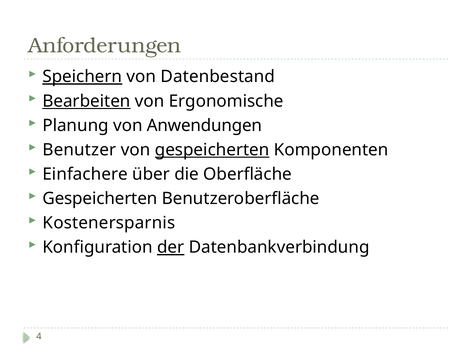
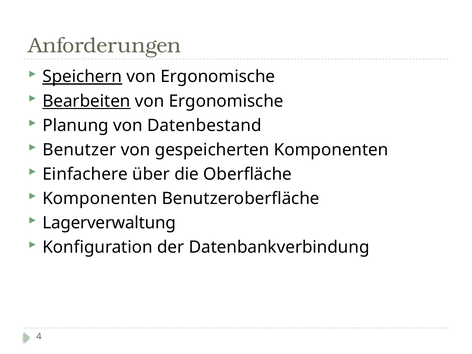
Datenbestand at (218, 77): Datenbestand -> Ergonomische
Anwendungen: Anwendungen -> Datenbestand
gespeicherten at (212, 150) underline: present -> none
Gespeicherten at (100, 199): Gespeicherten -> Komponenten
Kostenersparnis: Kostenersparnis -> Lagerverwaltung
der underline: present -> none
